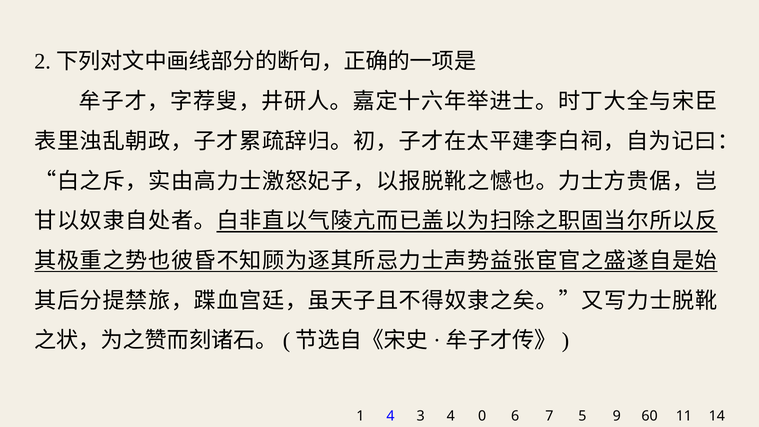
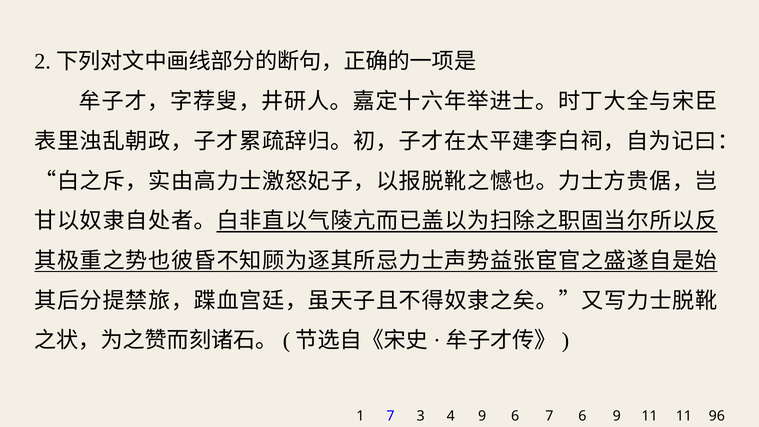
1 4: 4 -> 7
4 0: 0 -> 9
7 5: 5 -> 6
9 60: 60 -> 11
14: 14 -> 96
